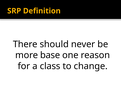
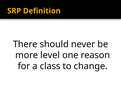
base: base -> level
